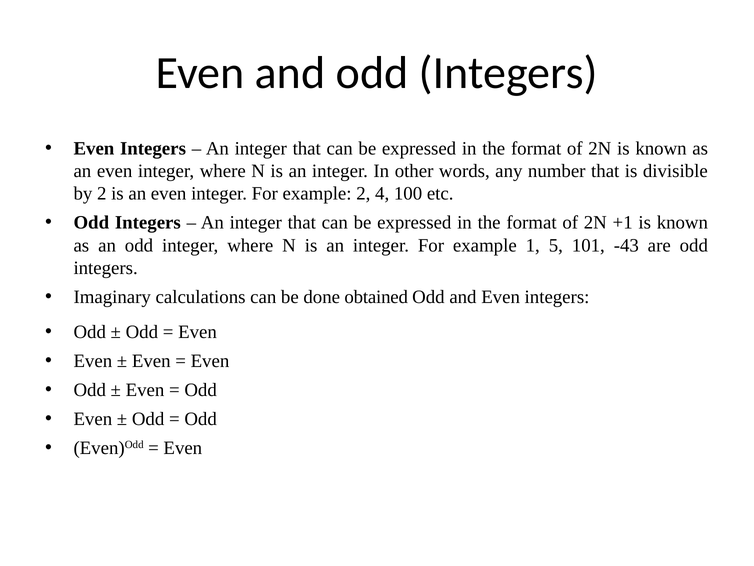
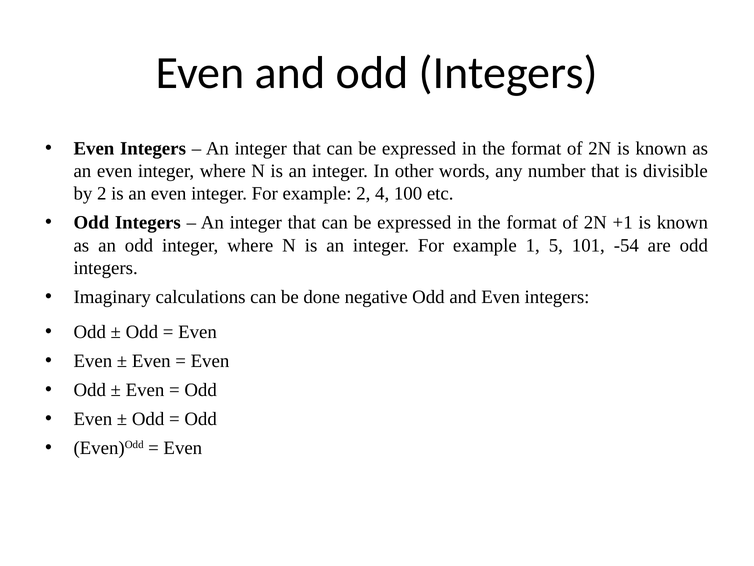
-43: -43 -> -54
obtained: obtained -> negative
